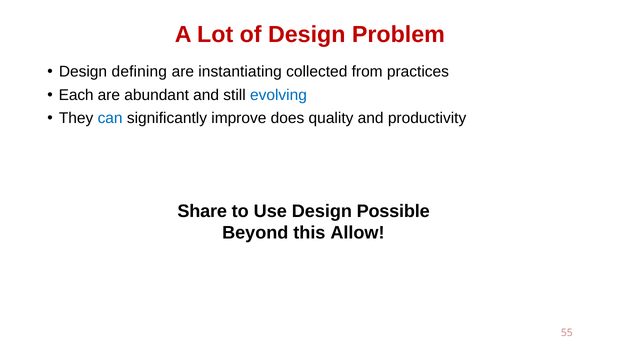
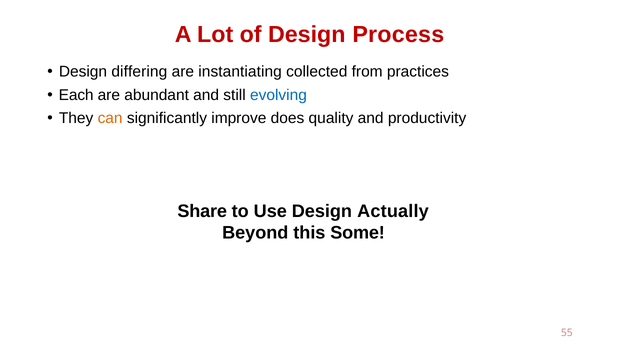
Problem: Problem -> Process
defining: defining -> differing
can colour: blue -> orange
Possible: Possible -> Actually
Allow: Allow -> Some
